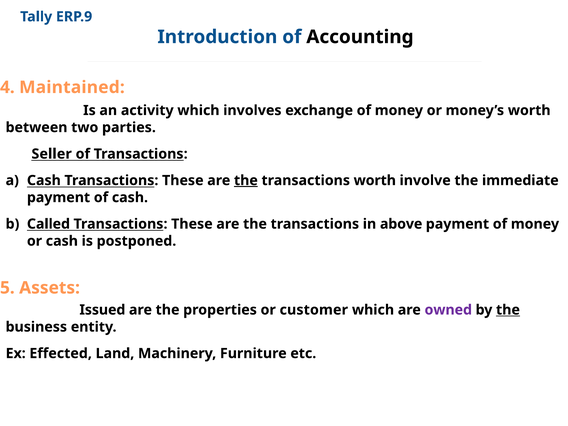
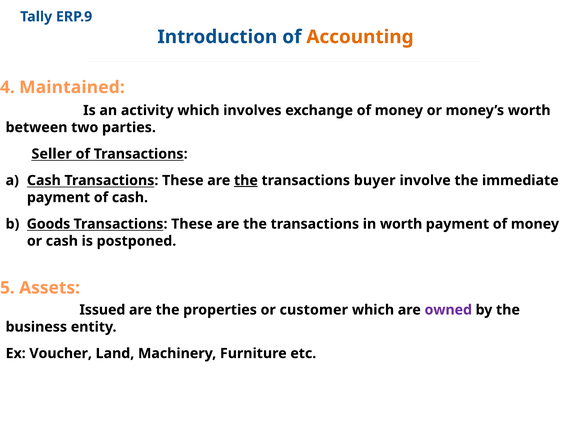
Accounting colour: black -> orange
transactions worth: worth -> buyer
Called: Called -> Goods
in above: above -> worth
the at (508, 310) underline: present -> none
Effected: Effected -> Voucher
